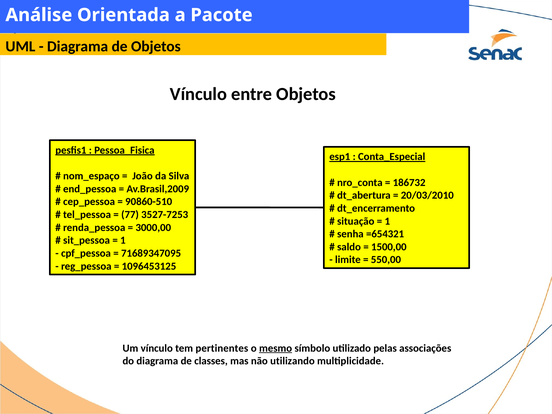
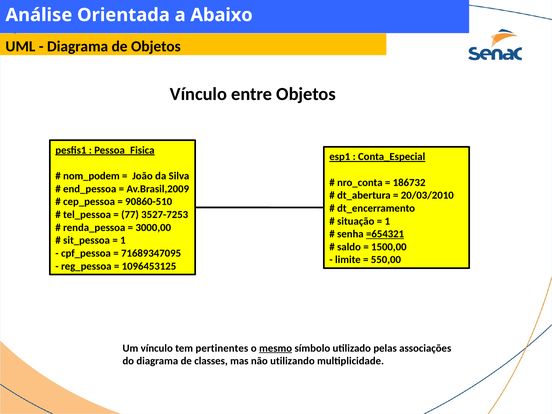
Pacote: Pacote -> Abaixo
nom_espaço: nom_espaço -> nom_podem
=654321 underline: none -> present
